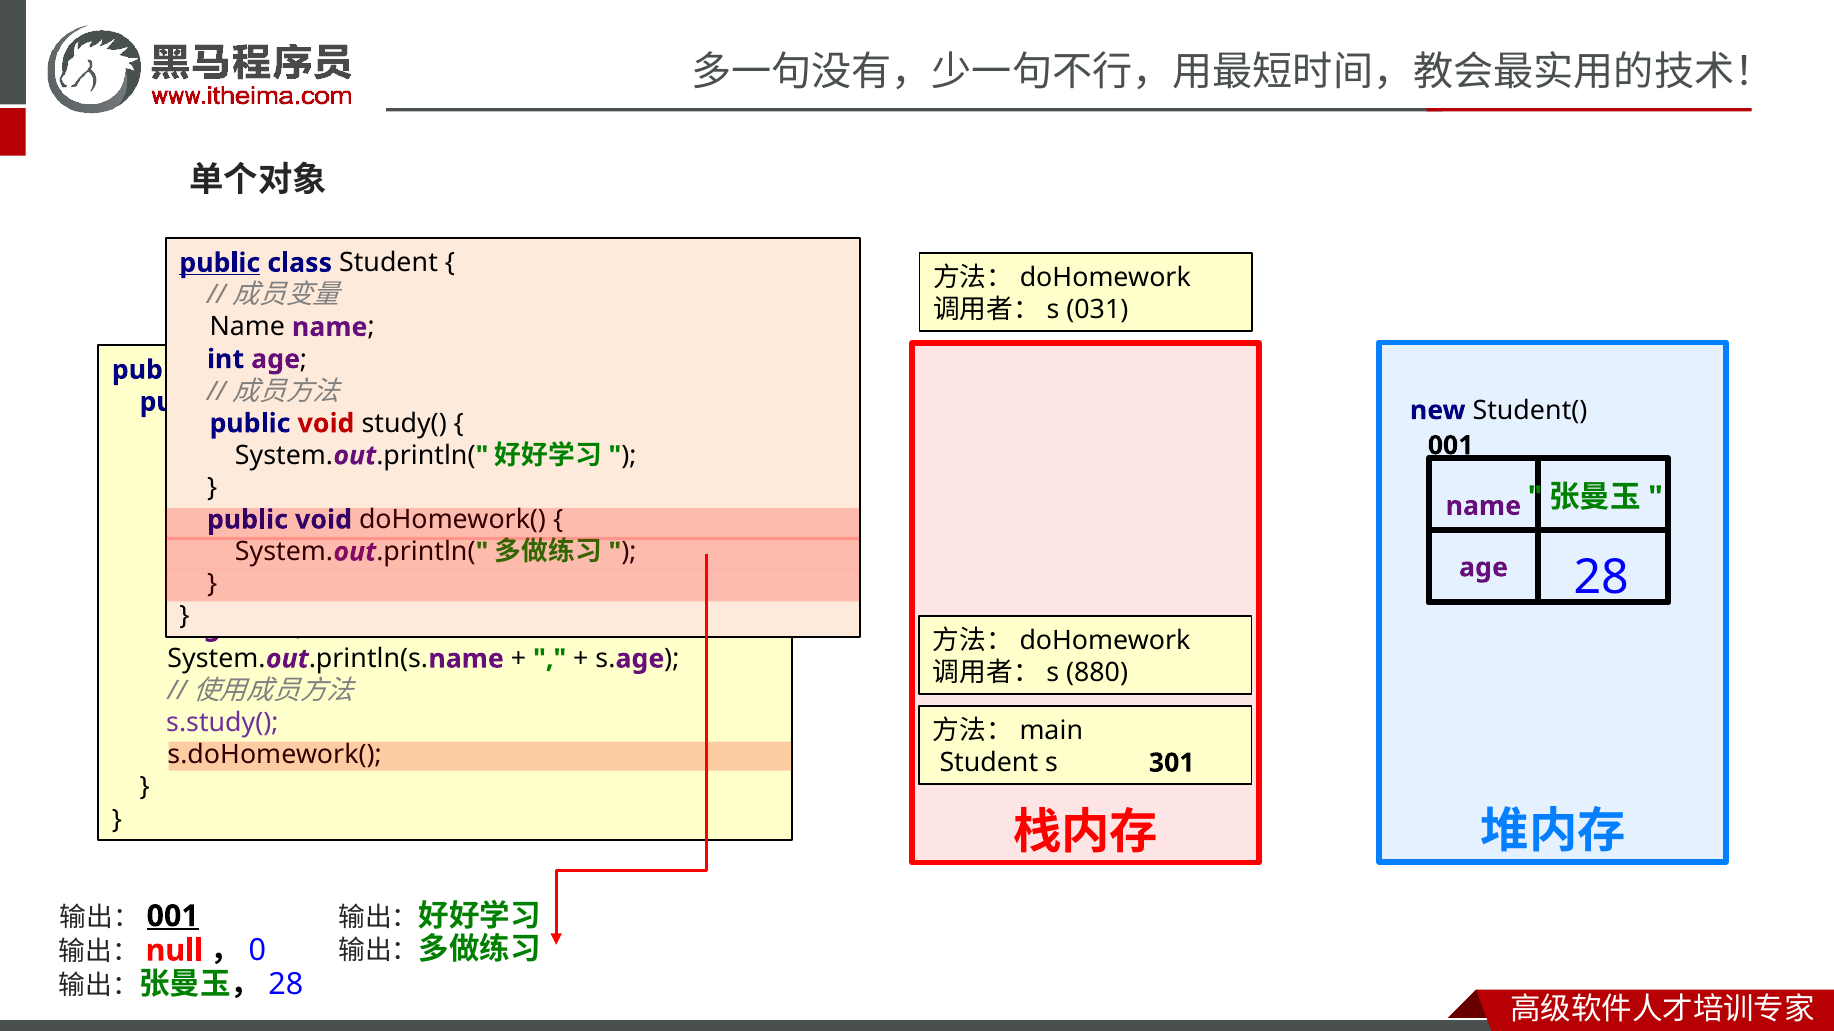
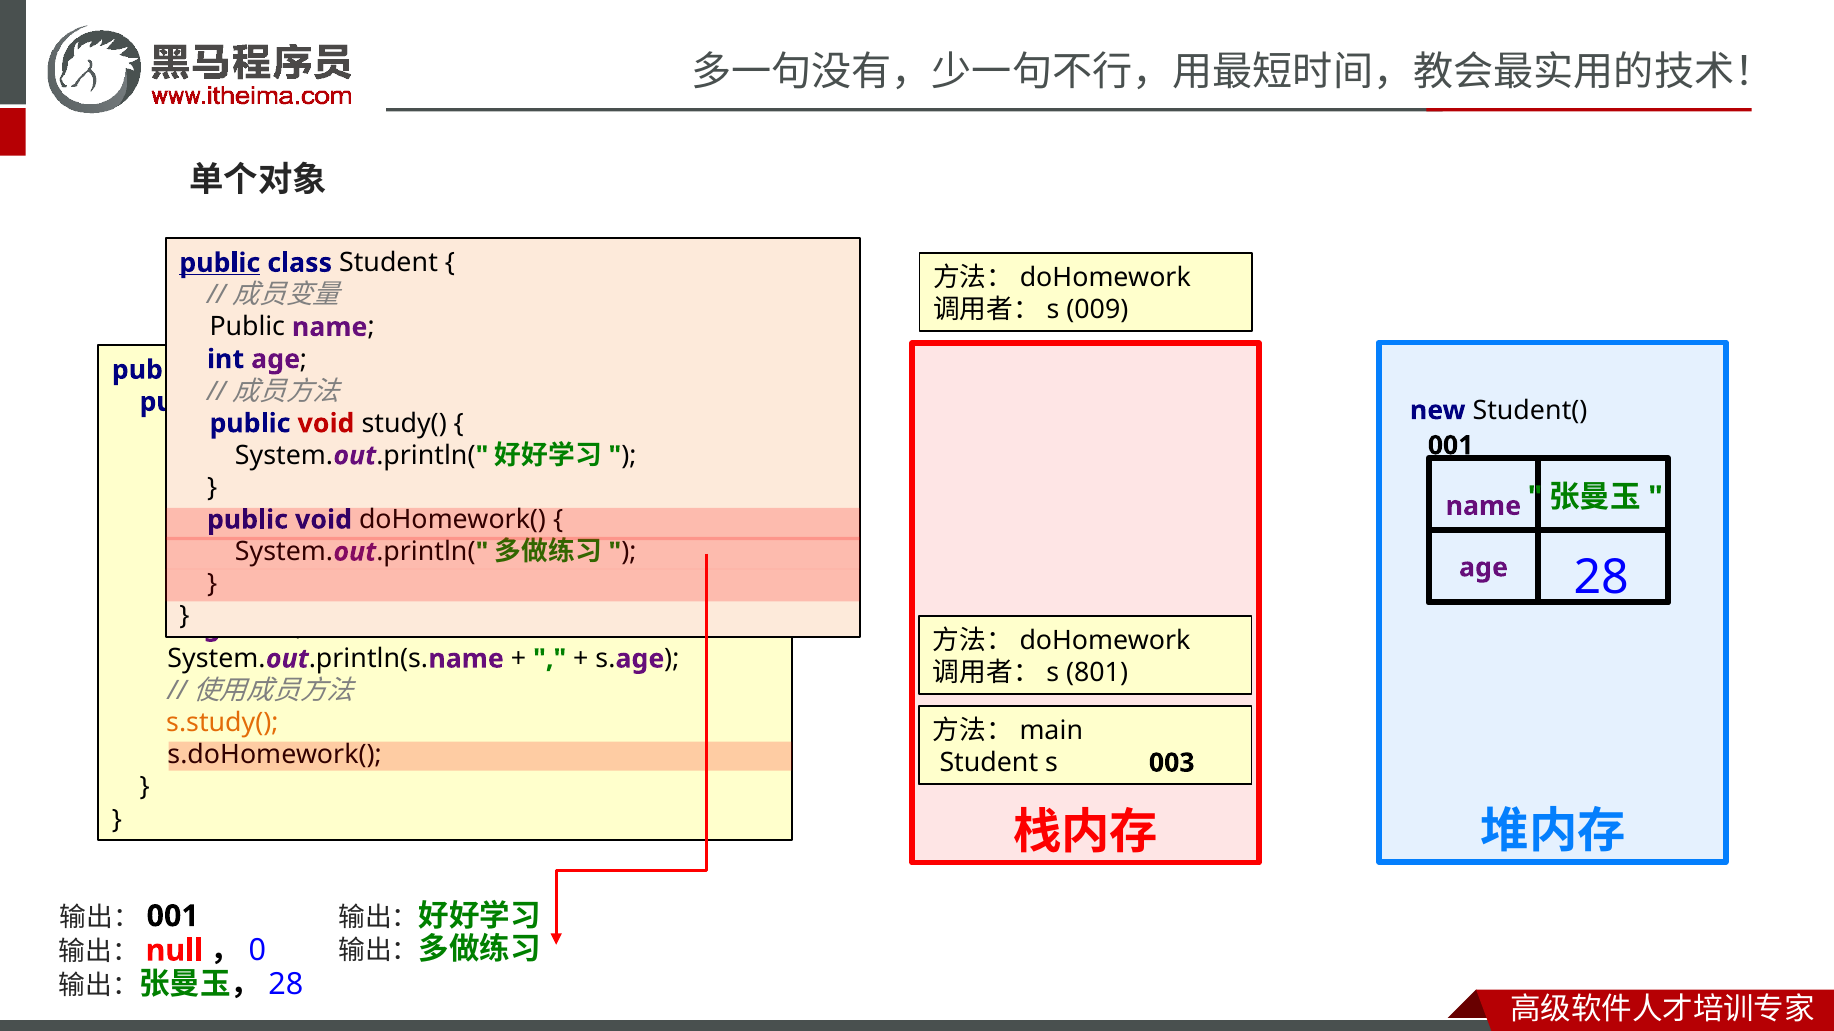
031: 031 -> 009
Name at (247, 327): Name -> Public
880: 880 -> 801
s.study( colour: purple -> orange
301: 301 -> 003
001 at (173, 917) underline: present -> none
